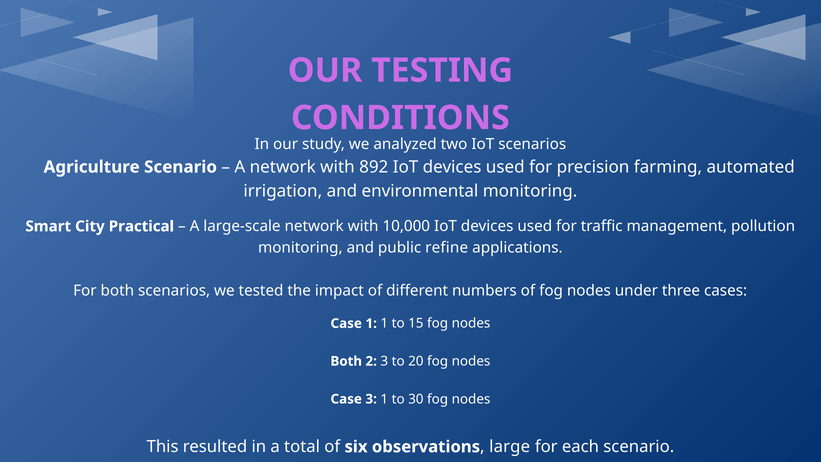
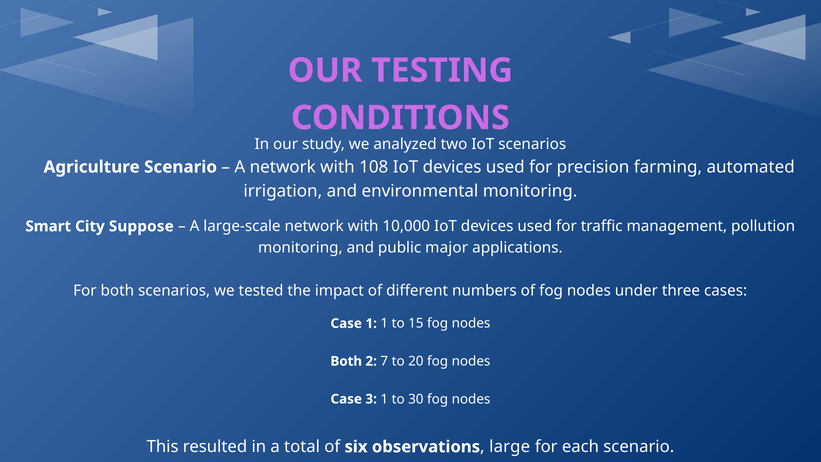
892: 892 -> 108
Practical: Practical -> Suppose
refine: refine -> major
2 3: 3 -> 7
